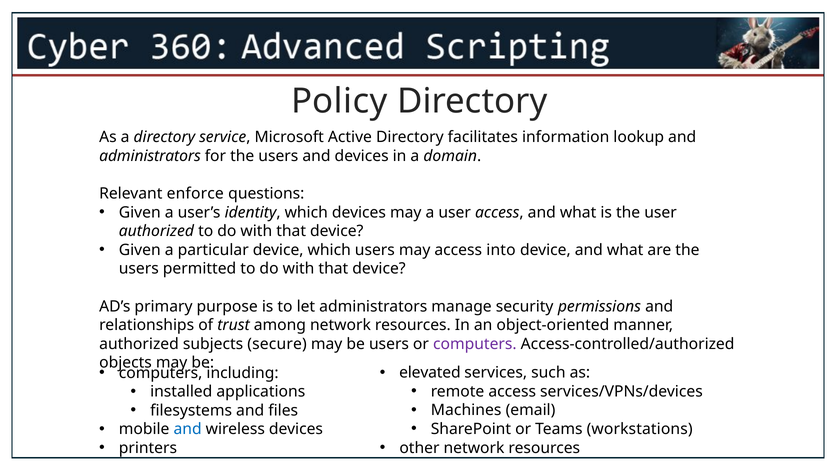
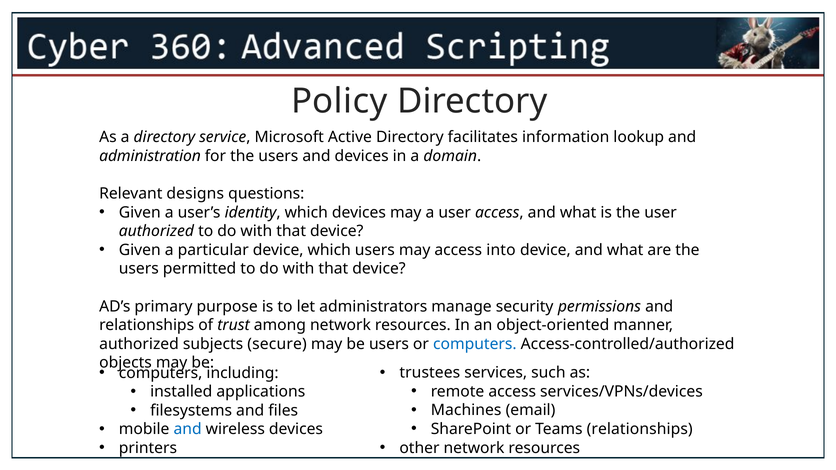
administrators at (150, 156): administrators -> administration
enforce: enforce -> designs
computers at (475, 344) colour: purple -> blue
elevated: elevated -> trustees
Teams workstations: workstations -> relationships
